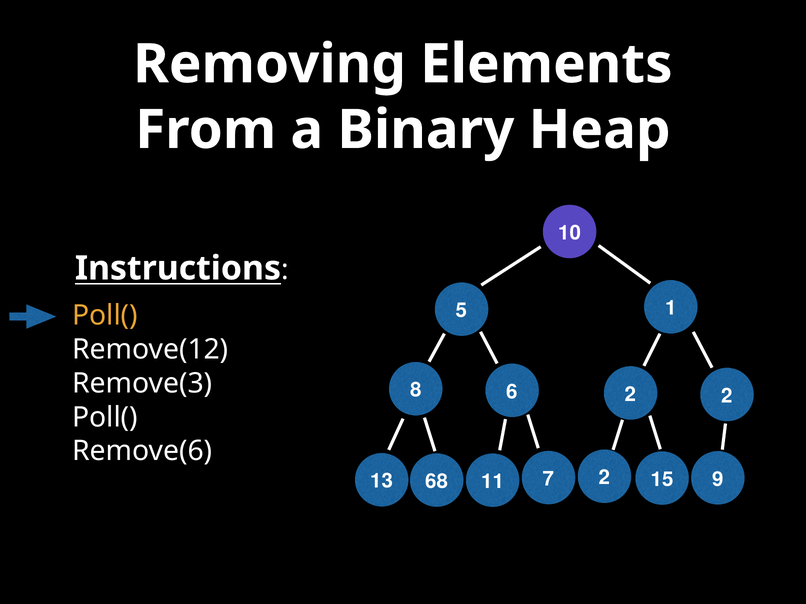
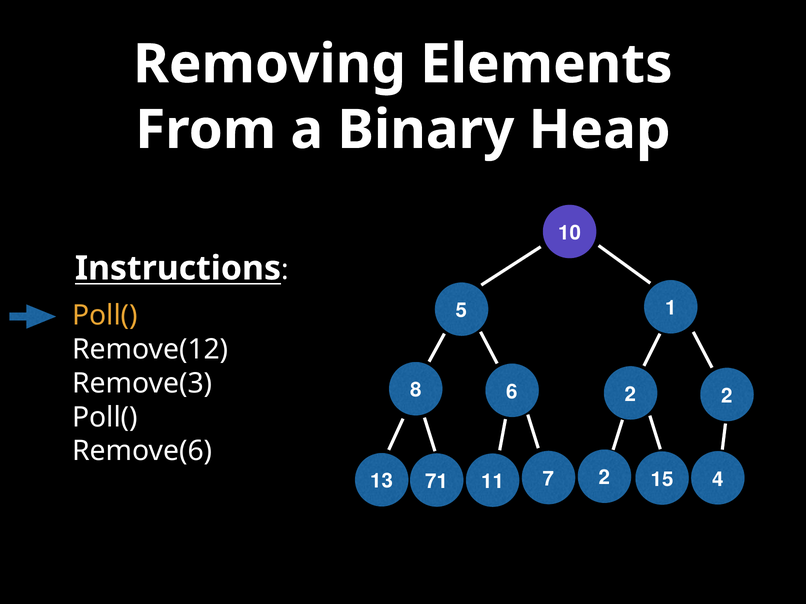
9: 9 -> 4
68: 68 -> 71
